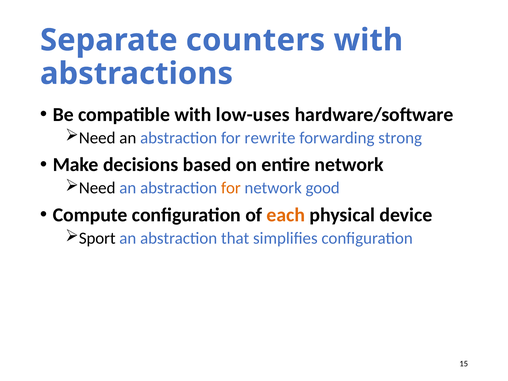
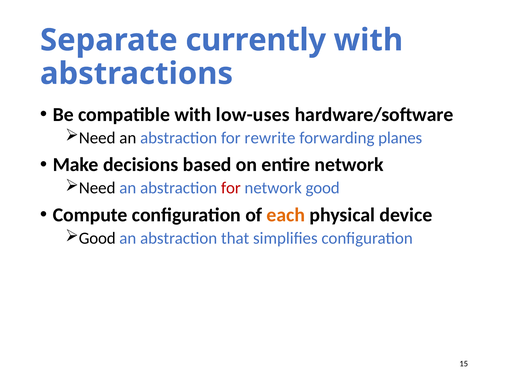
counters: counters -> currently
strong: strong -> planes
for at (231, 188) colour: orange -> red
Sport at (97, 238): Sport -> Good
